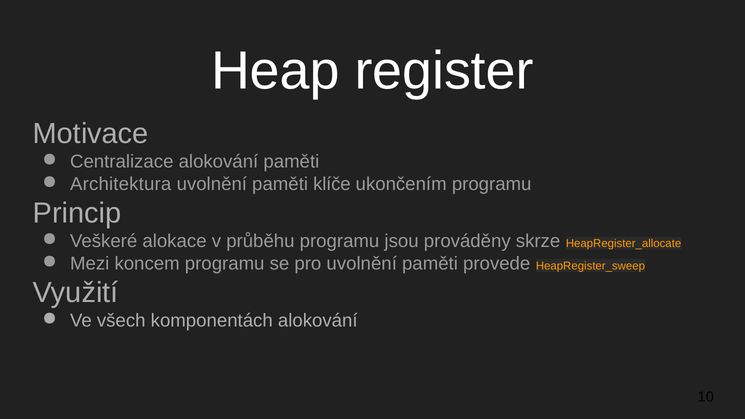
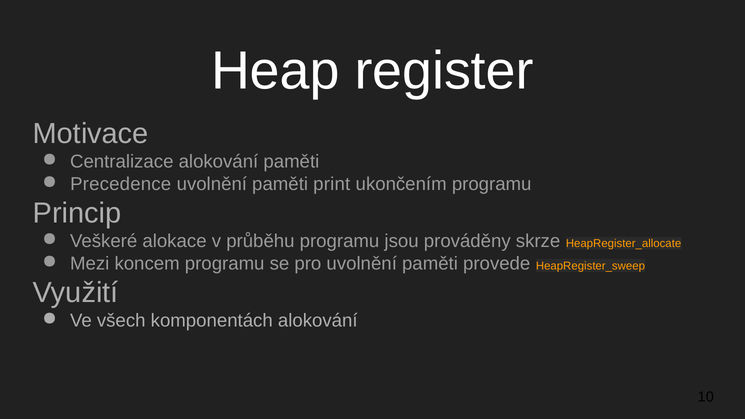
Architektura: Architektura -> Precedence
klíče: klíče -> print
